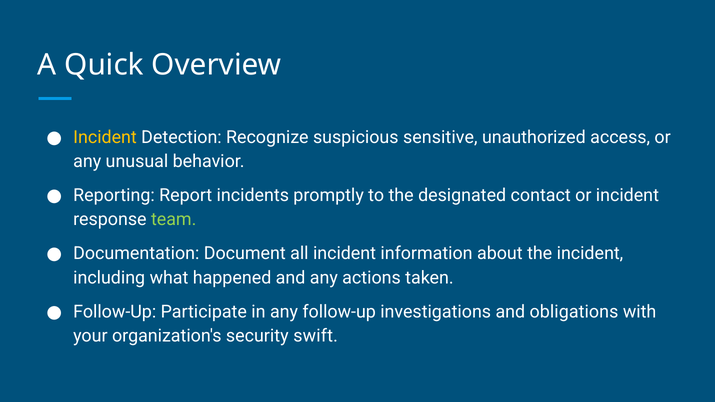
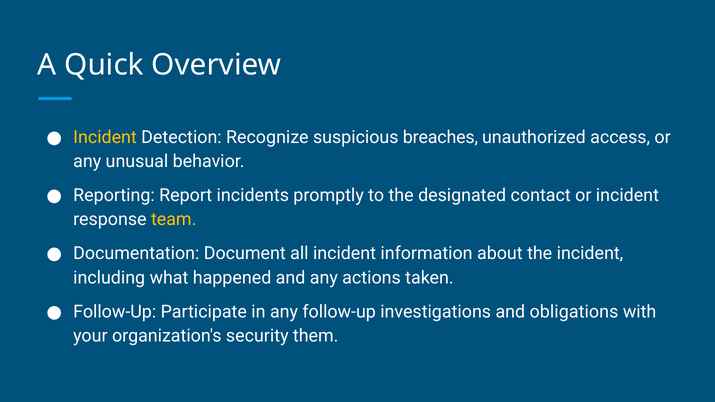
sensitive: sensitive -> breaches
team colour: light green -> yellow
swift: swift -> them
